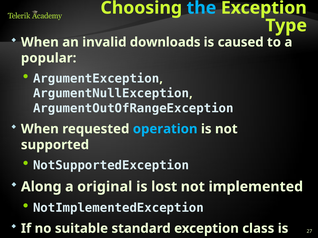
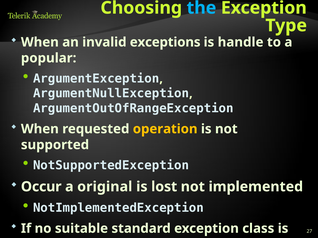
downloads: downloads -> exceptions
caused: caused -> handle
operation colour: light blue -> yellow
Along: Along -> Occur
